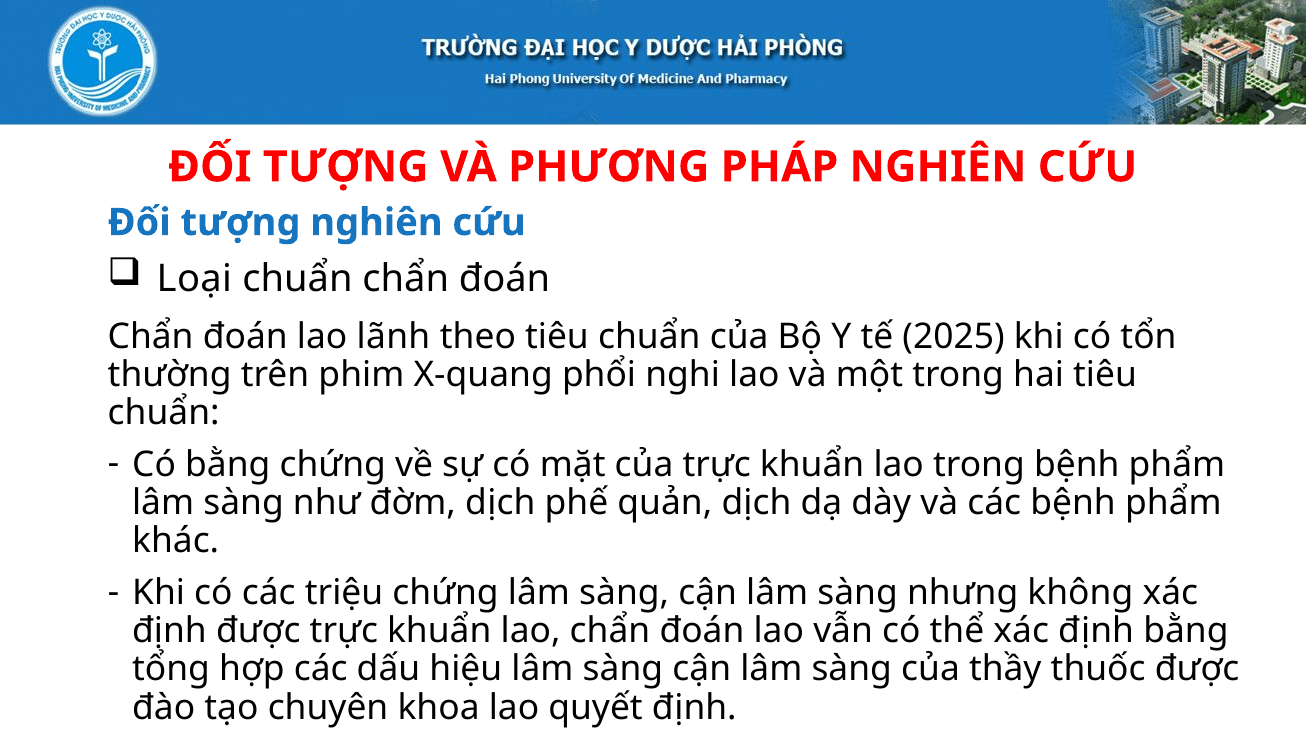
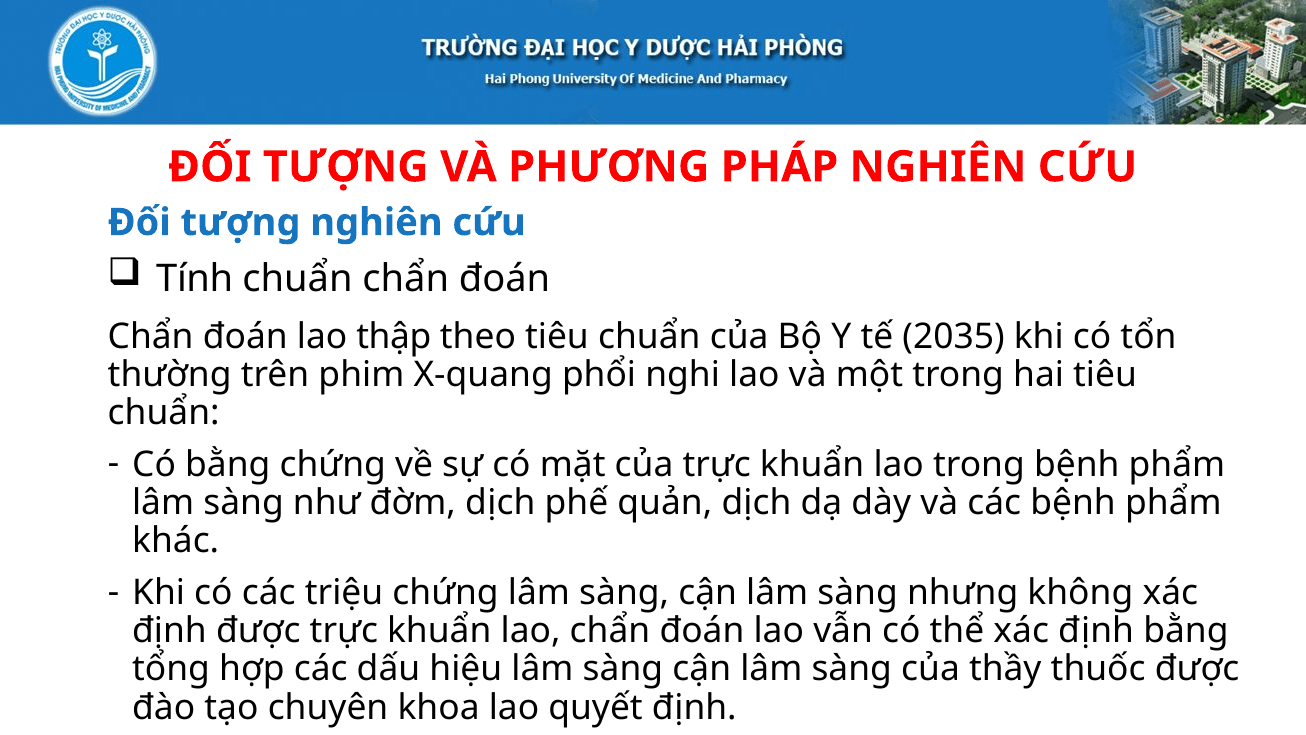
Loại: Loại -> Tính
lãnh: lãnh -> thập
2025: 2025 -> 2035
